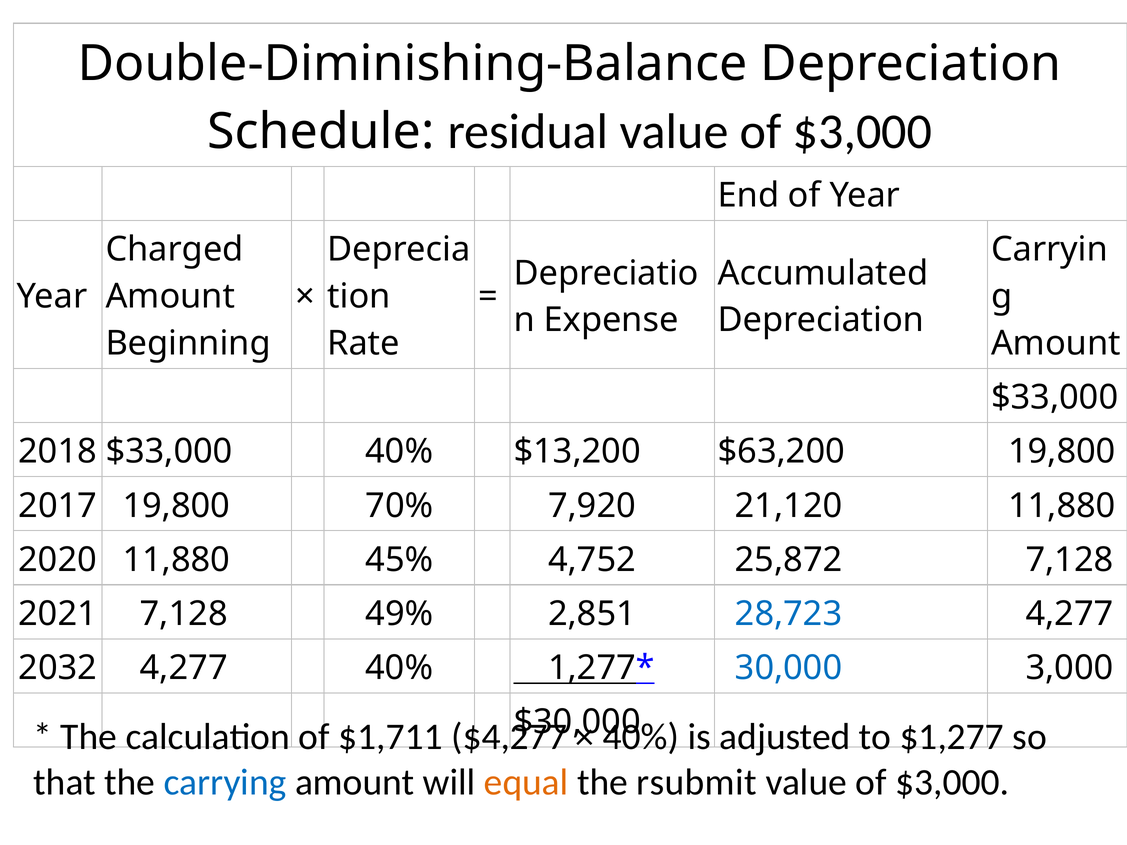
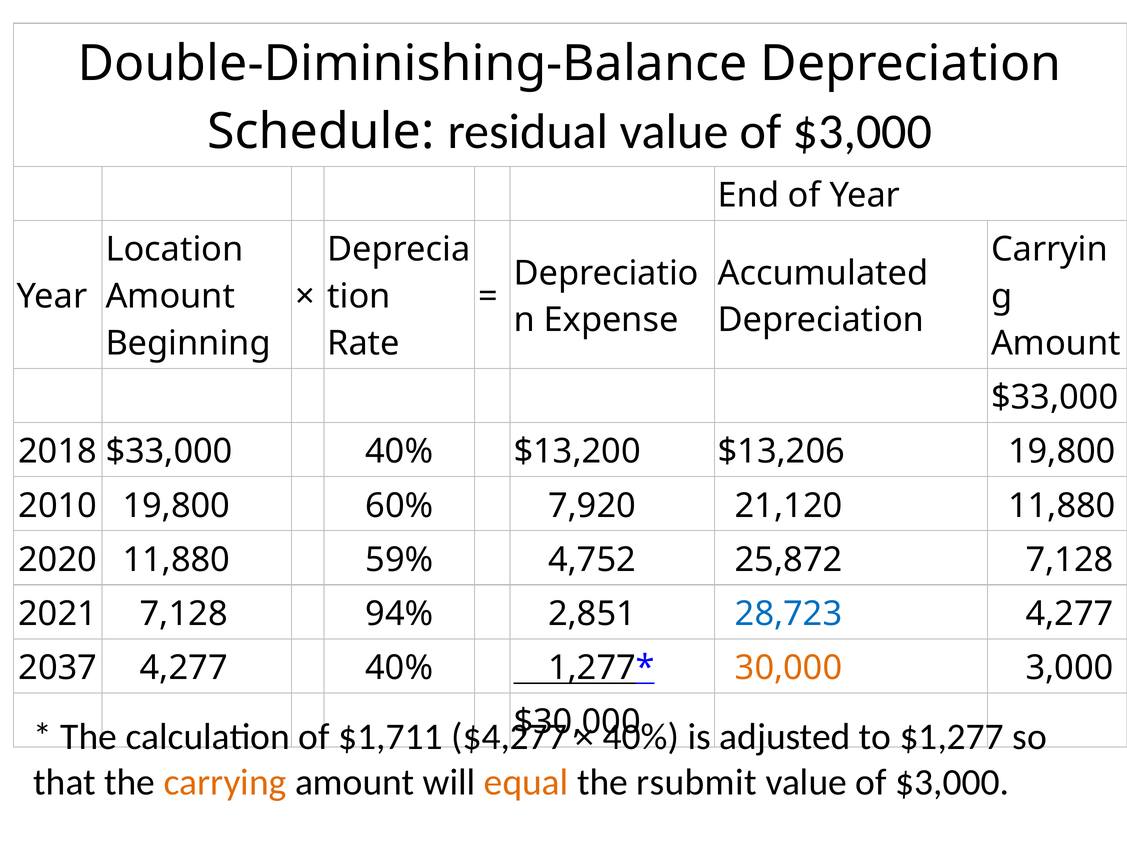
Charged: Charged -> Location
$63,200: $63,200 -> $13,206
2017: 2017 -> 2010
70%: 70% -> 60%
45%: 45% -> 59%
49%: 49% -> 94%
2032: 2032 -> 2037
30,000 colour: blue -> orange
carrying colour: blue -> orange
